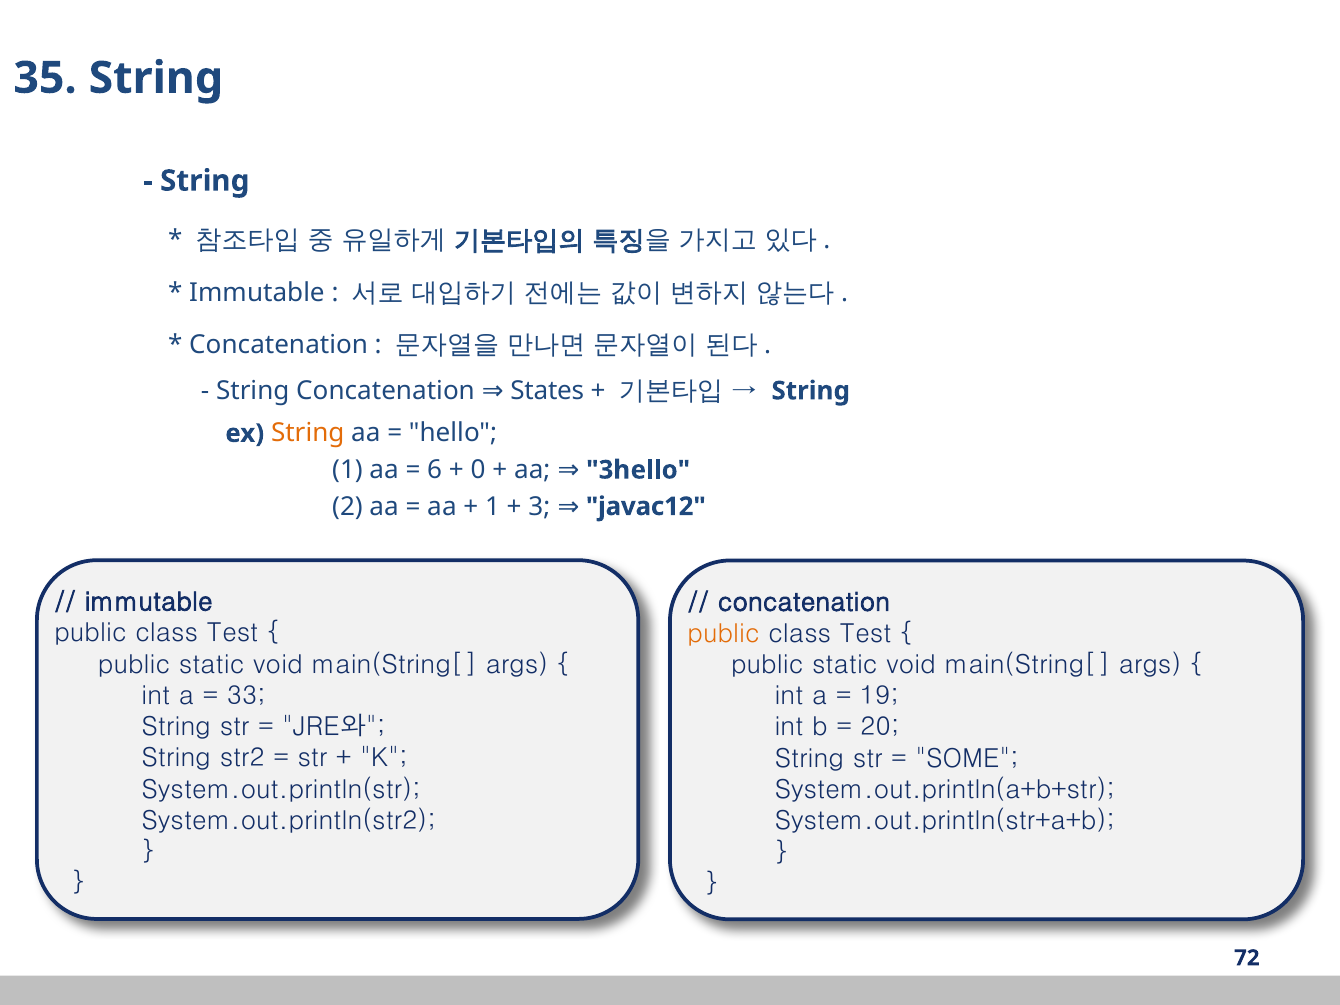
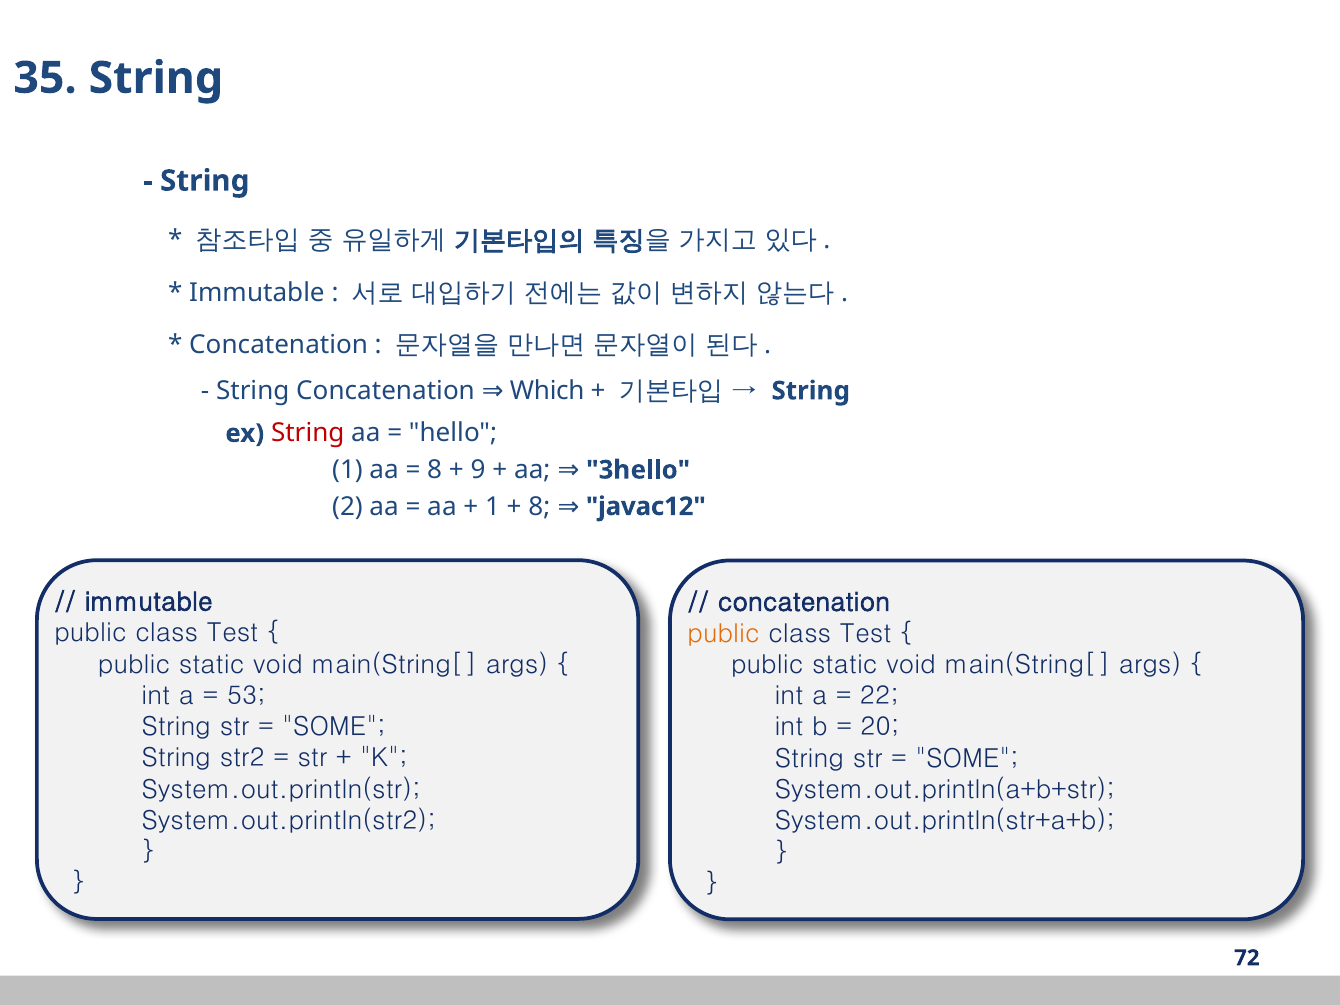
States: States -> Which
String at (308, 433) colour: orange -> red
6 at (435, 470): 6 -> 8
0: 0 -> 9
3 at (539, 507): 3 -> 8
33: 33 -> 53
19: 19 -> 22
JRE와 at (334, 727): JRE와 -> SOME
